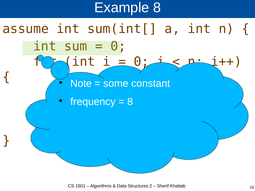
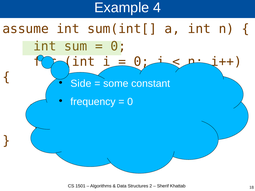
Example 8: 8 -> 4
Note: Note -> Side
8 at (130, 102): 8 -> 0
